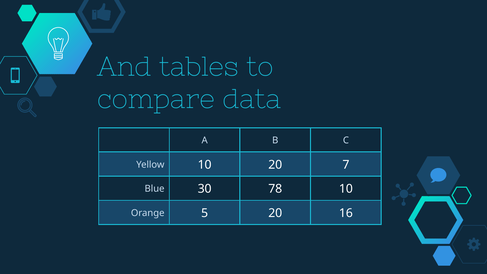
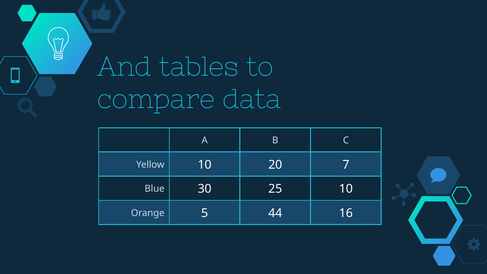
78: 78 -> 25
5 20: 20 -> 44
